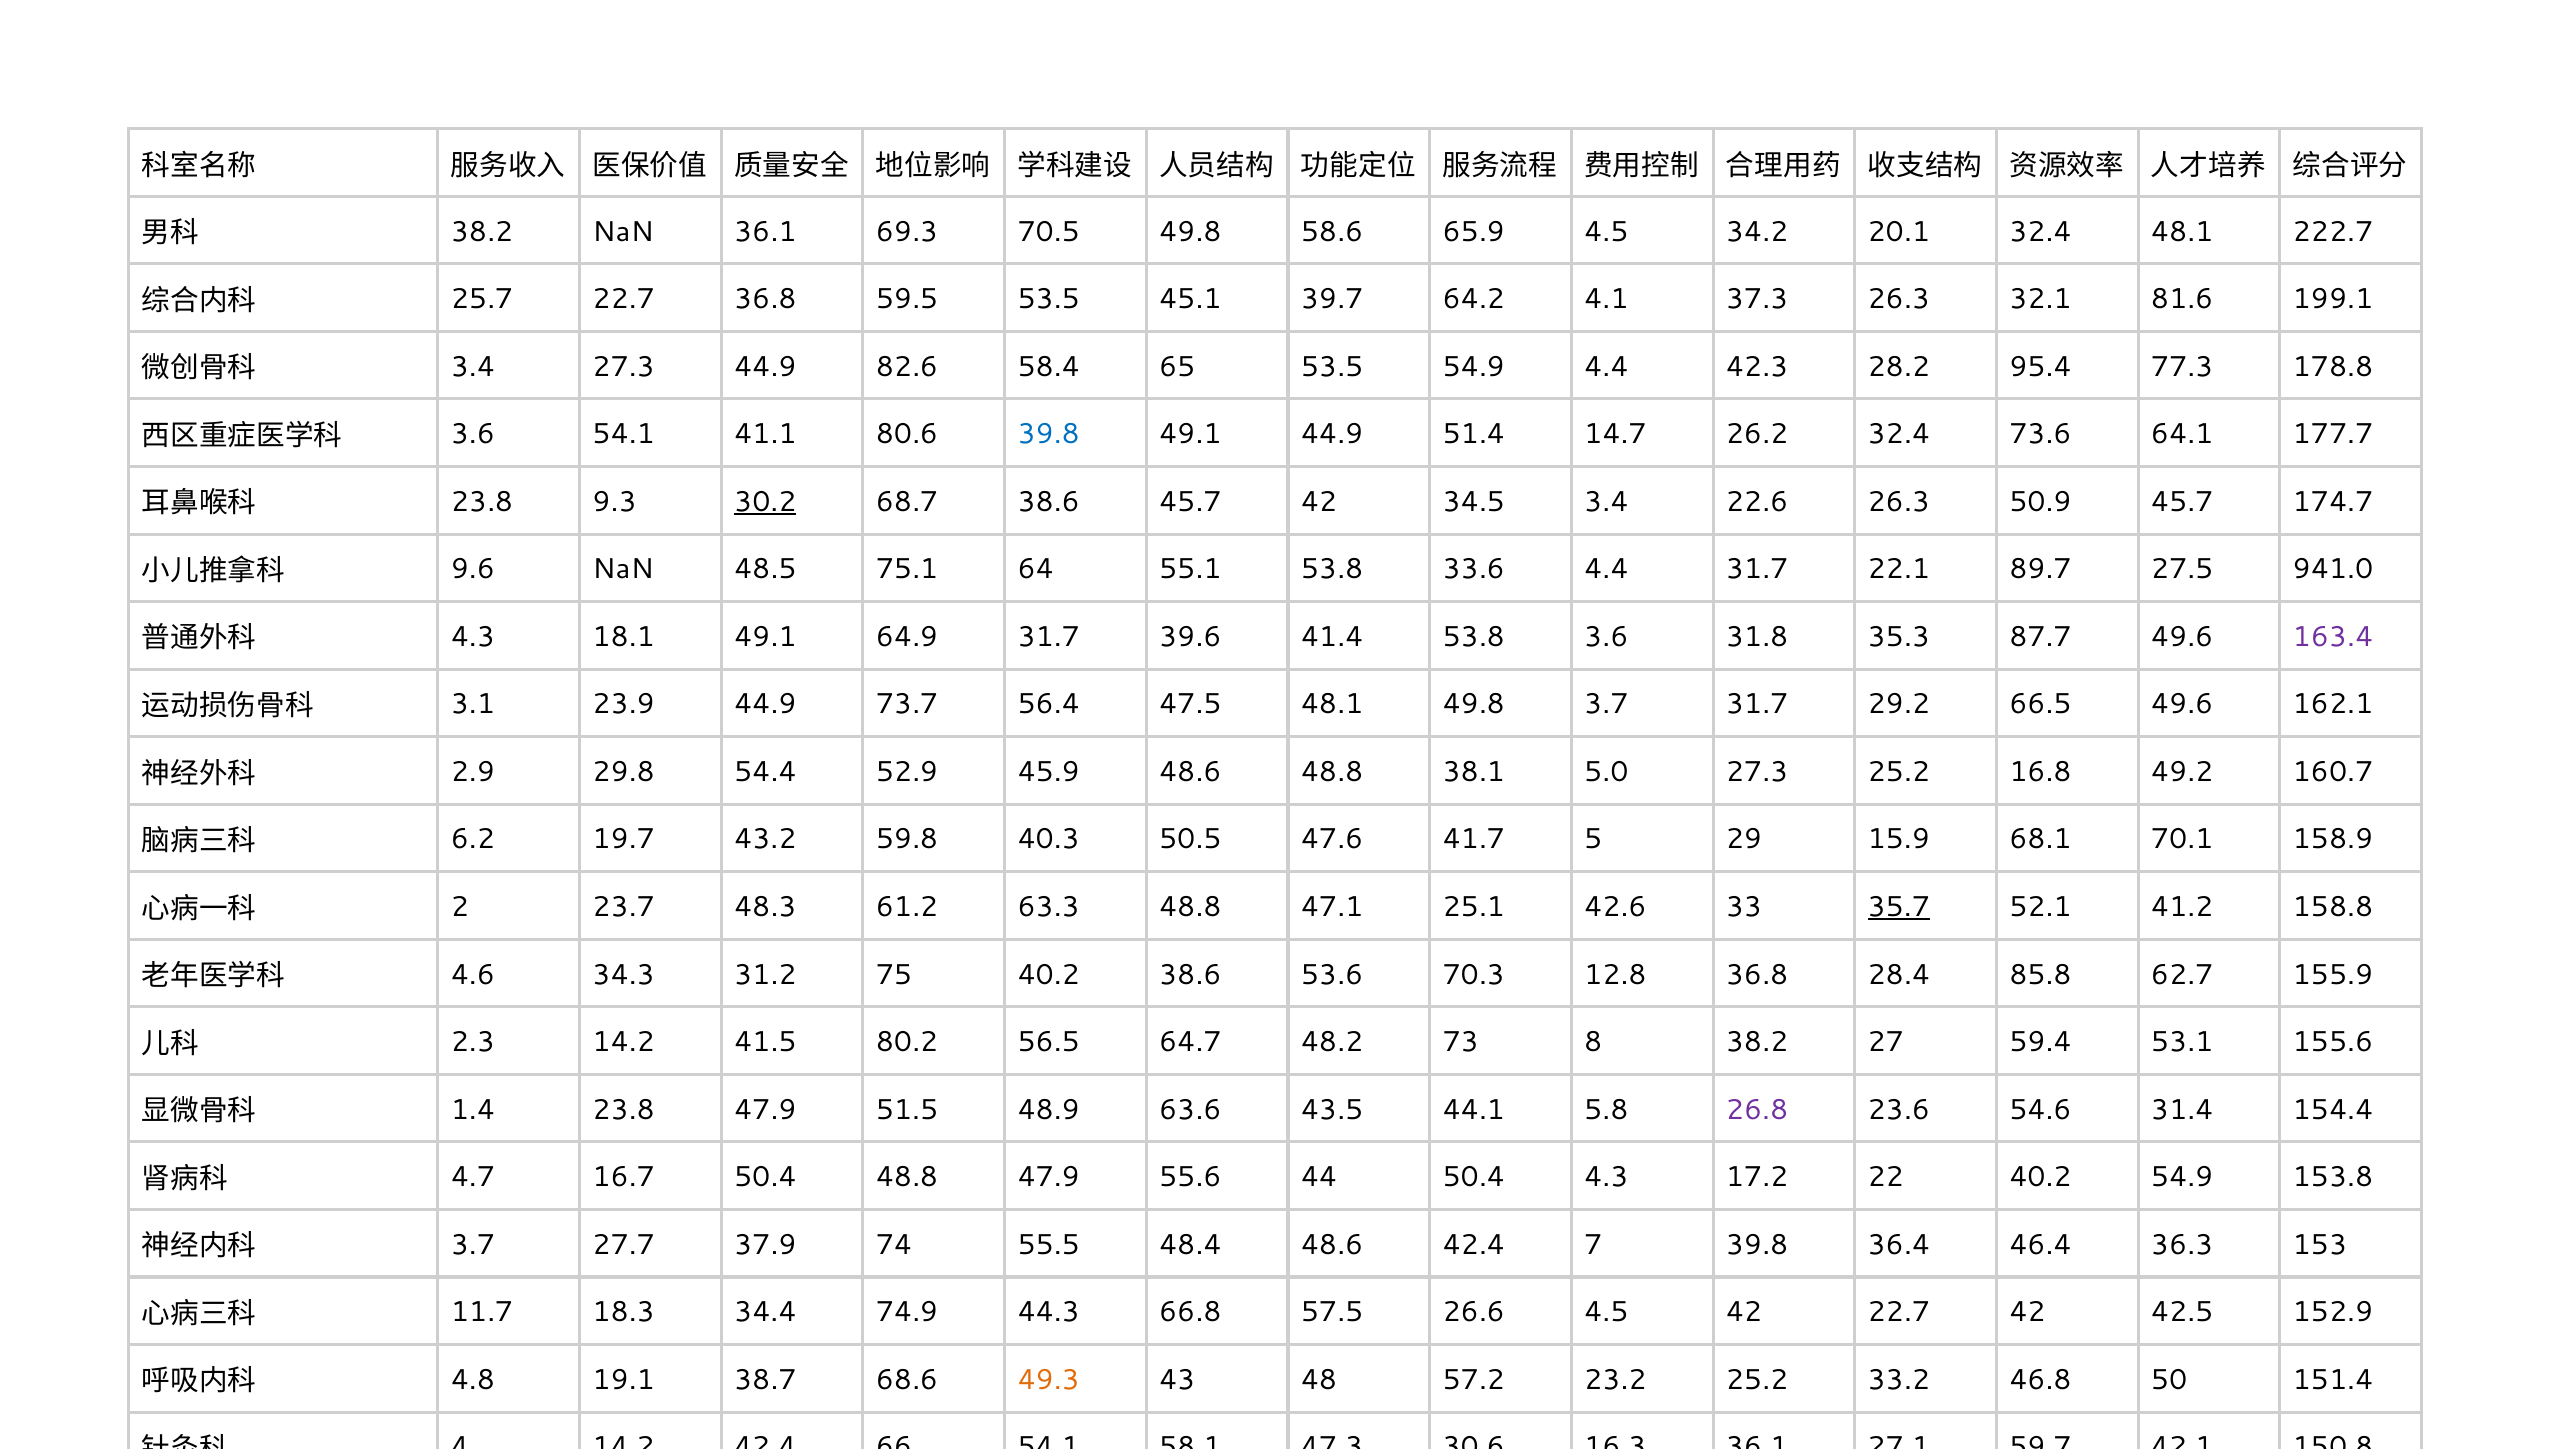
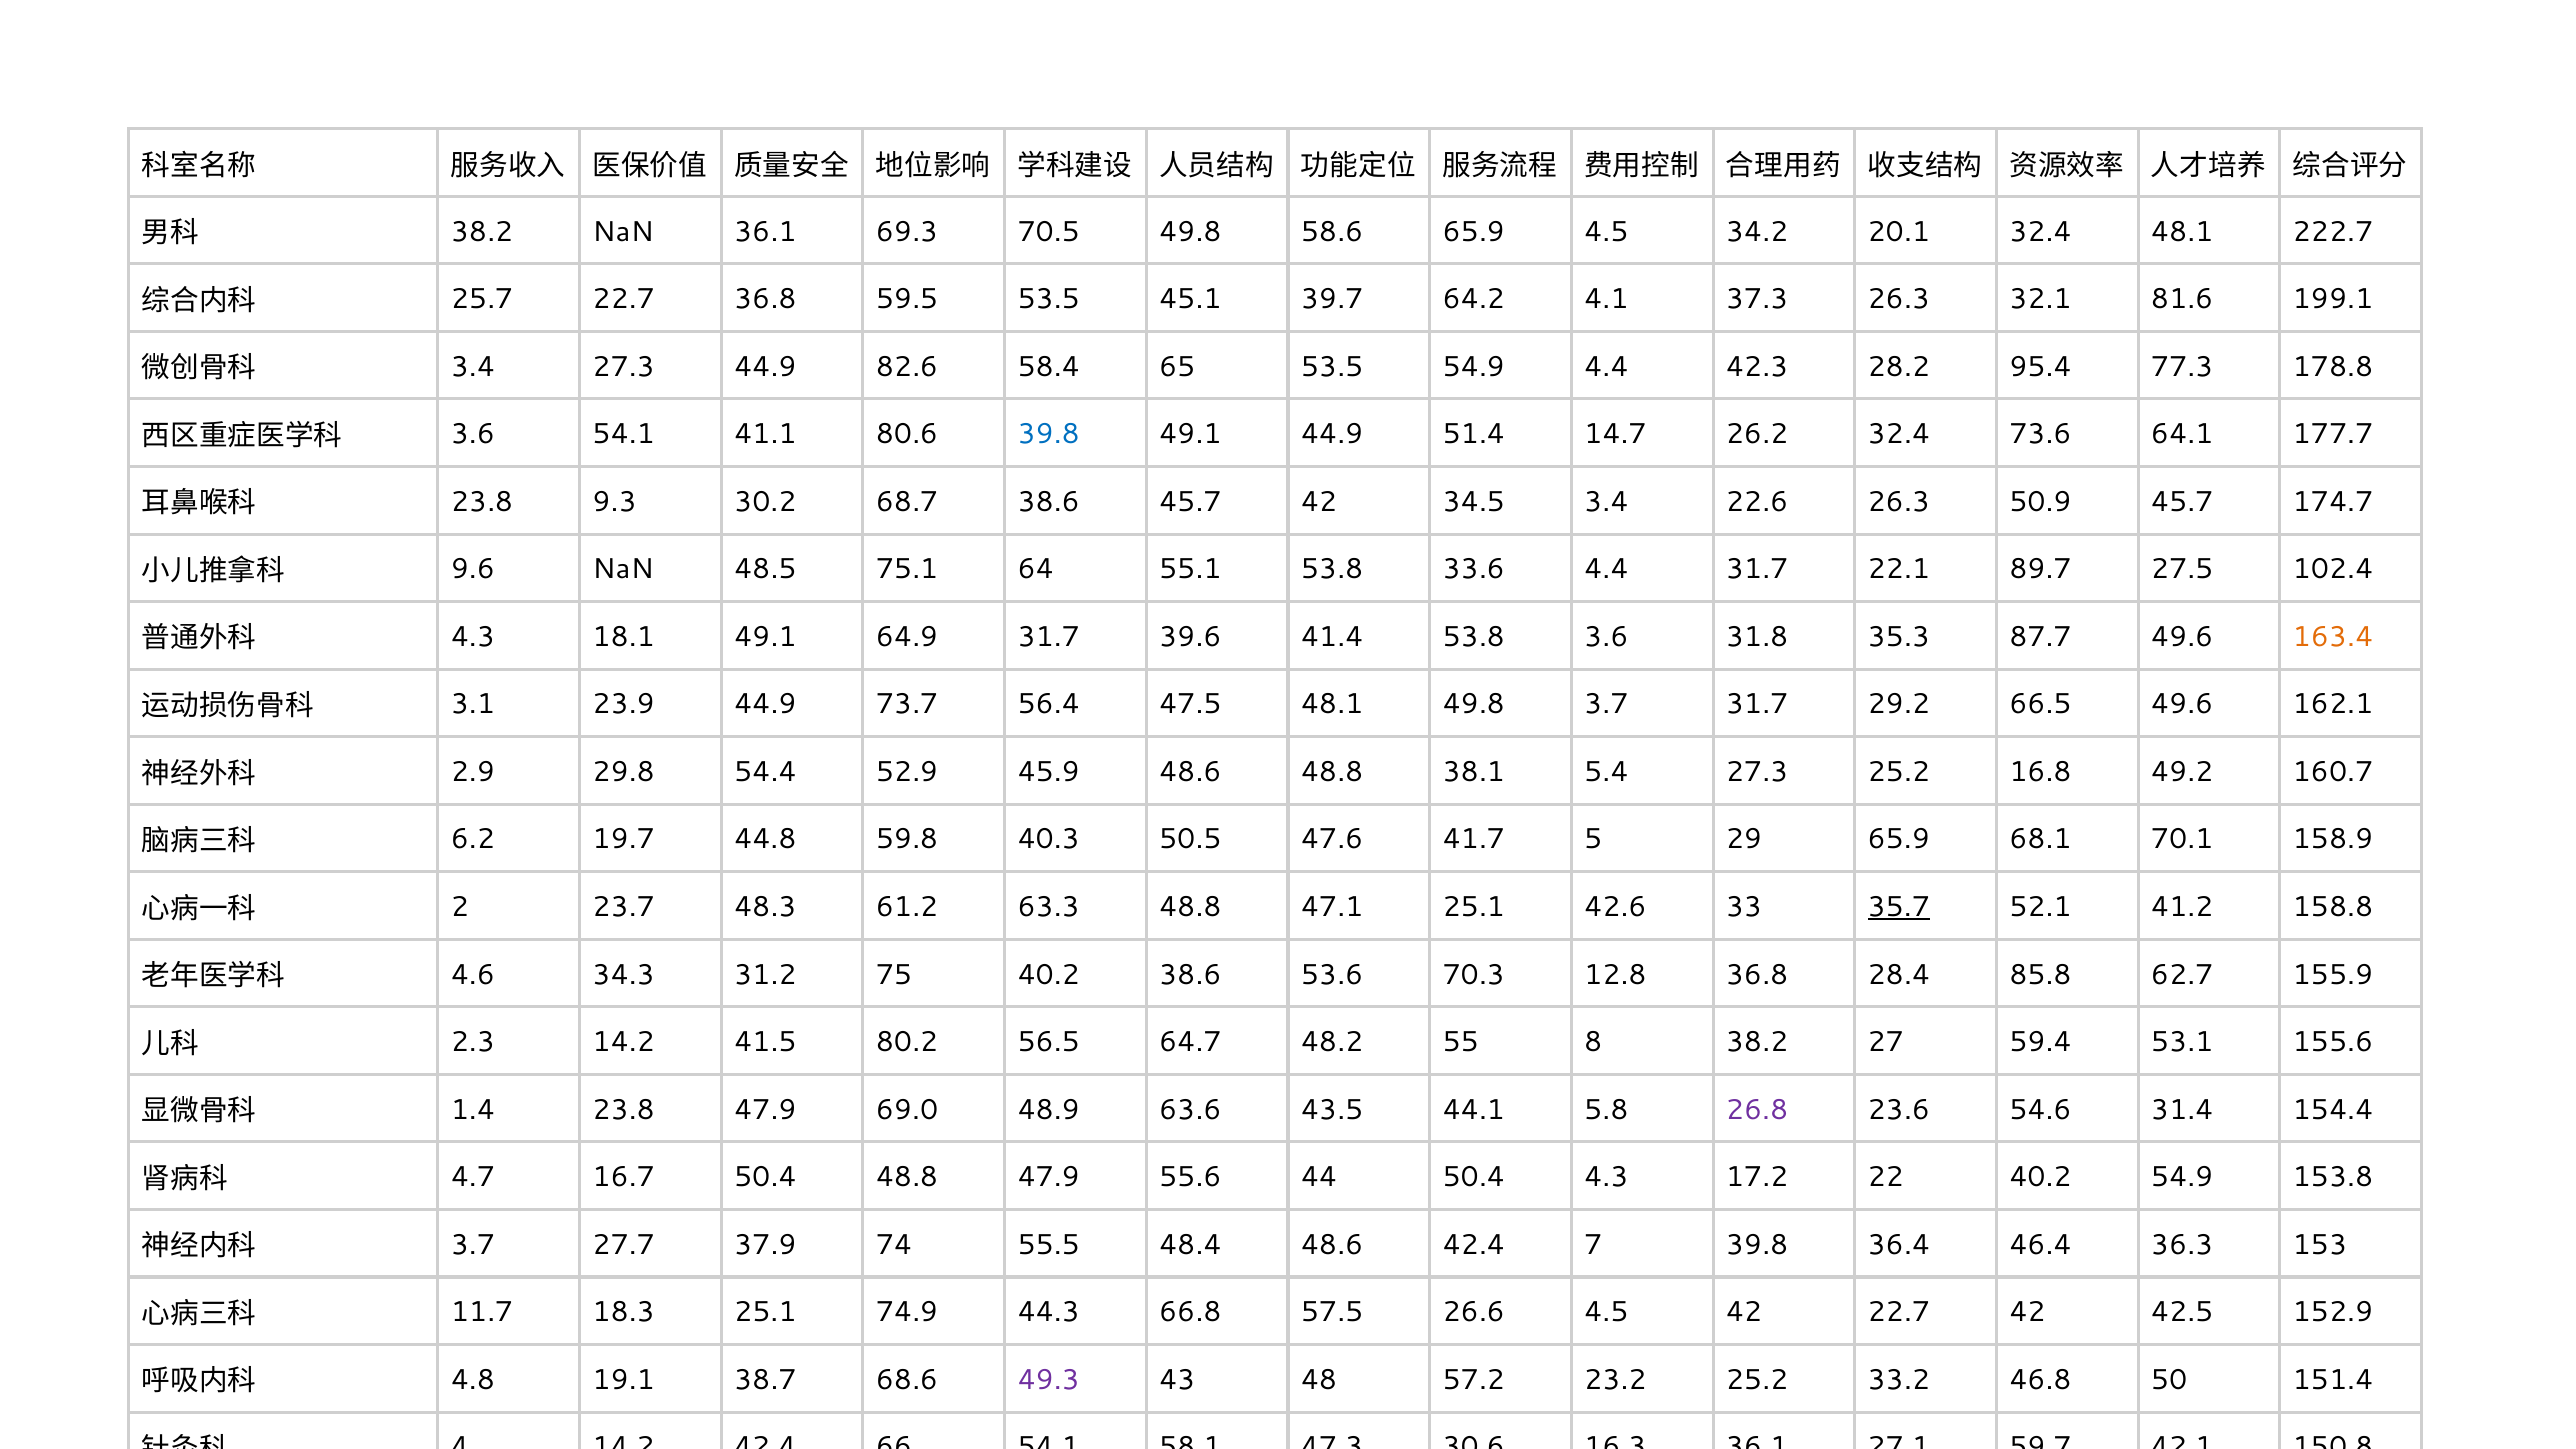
30.2 underline: present -> none
941.0: 941.0 -> 102.4
163.4 colour: purple -> orange
5.0: 5.0 -> 5.4
43.2: 43.2 -> 44.8
29 15.9: 15.9 -> 65.9
73: 73 -> 55
51.5: 51.5 -> 69.0
18.3 34.4: 34.4 -> 25.1
49.3 colour: orange -> purple
